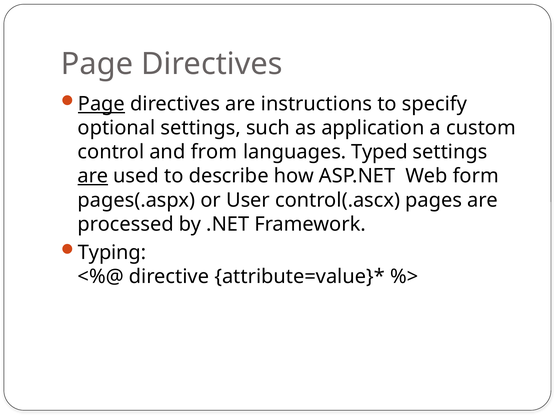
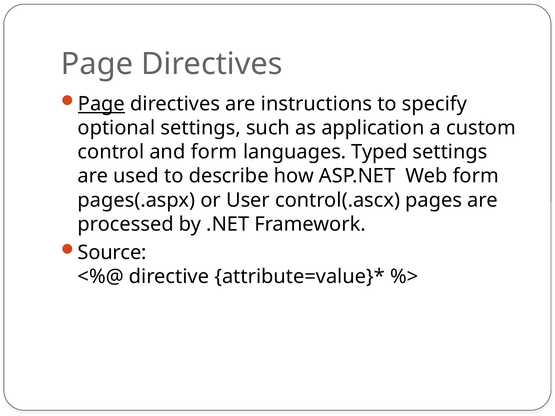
and from: from -> form
are at (93, 176) underline: present -> none
Typing: Typing -> Source
